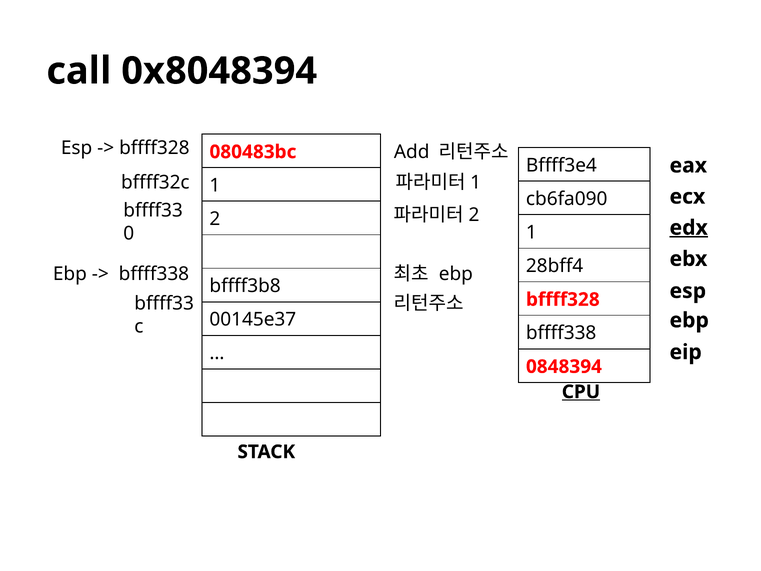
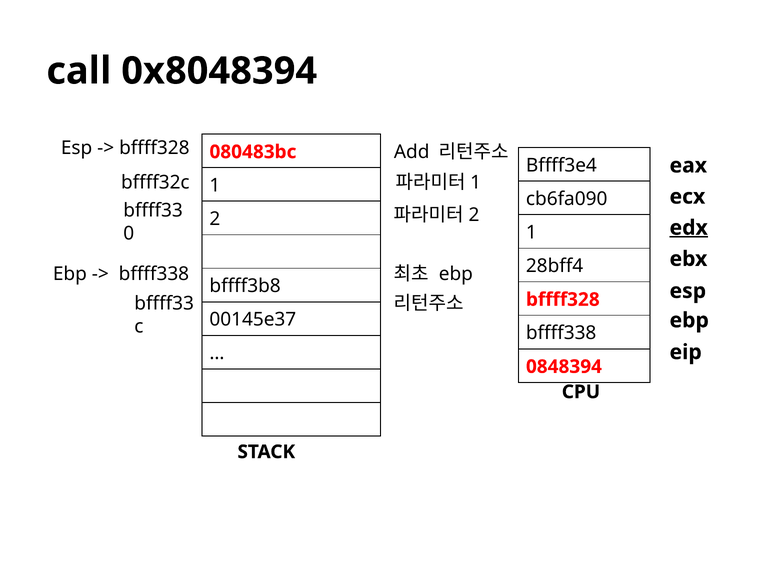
CPU underline: present -> none
